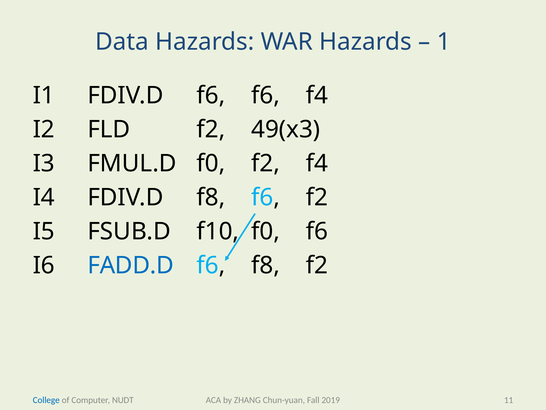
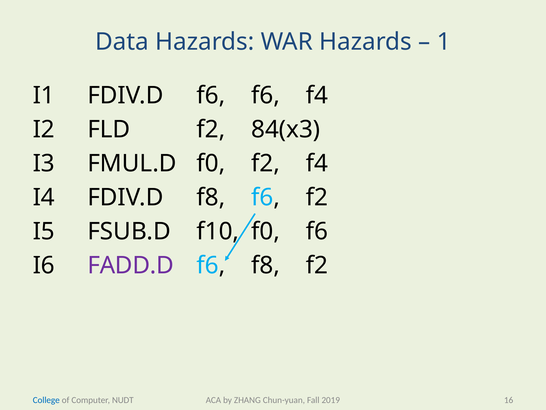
49(x3: 49(x3 -> 84(x3
FADD.D colour: blue -> purple
11: 11 -> 16
